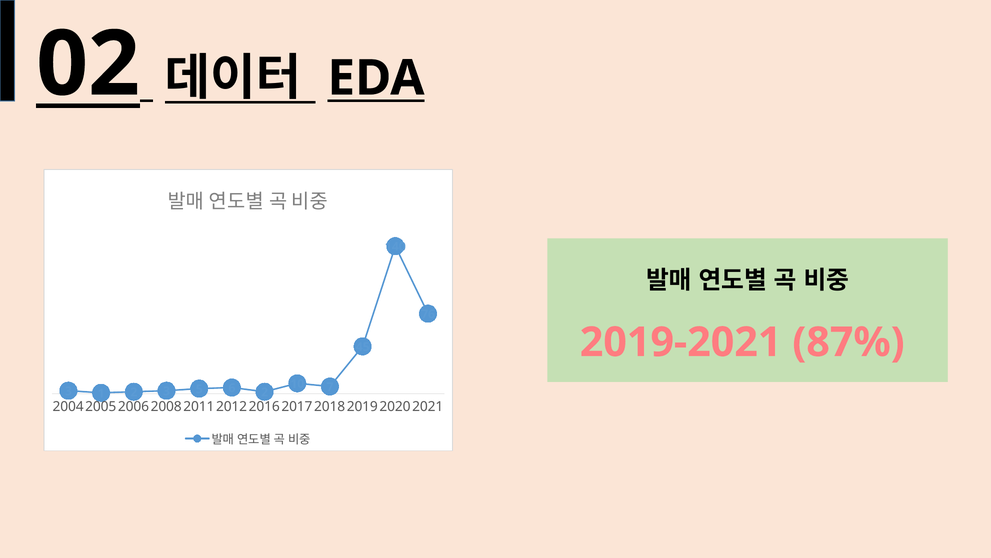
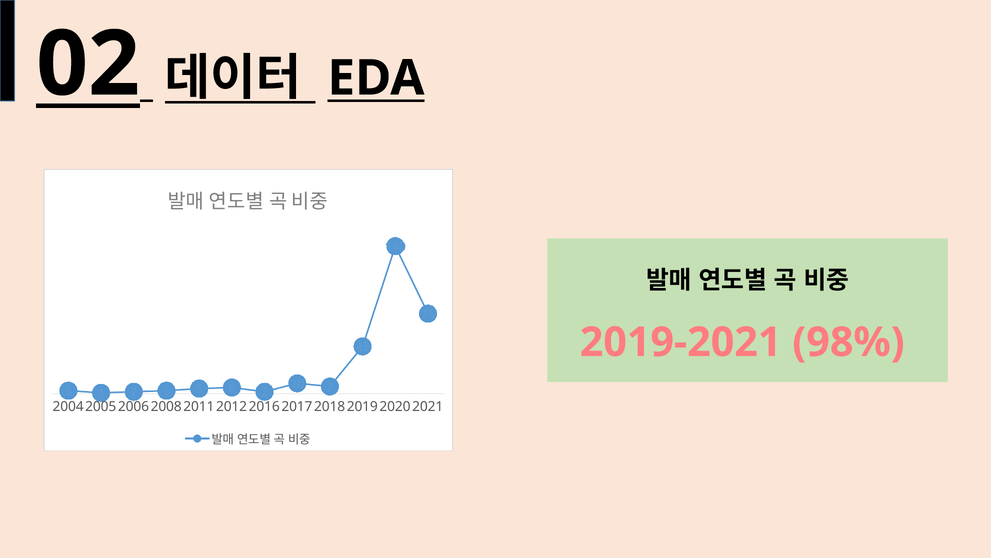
87%: 87% -> 98%
